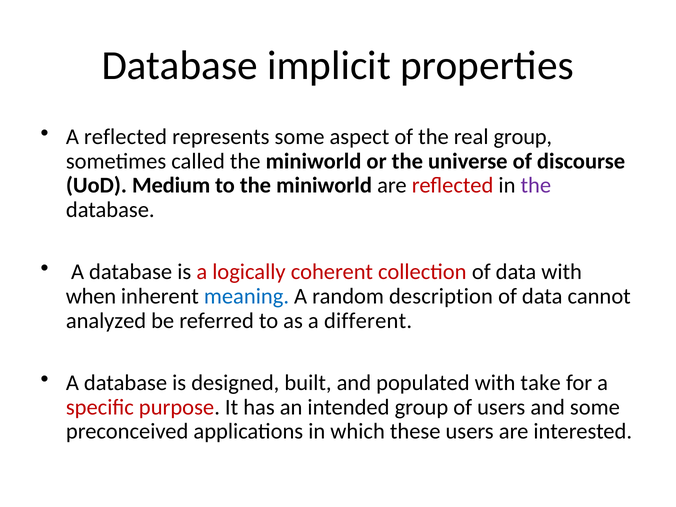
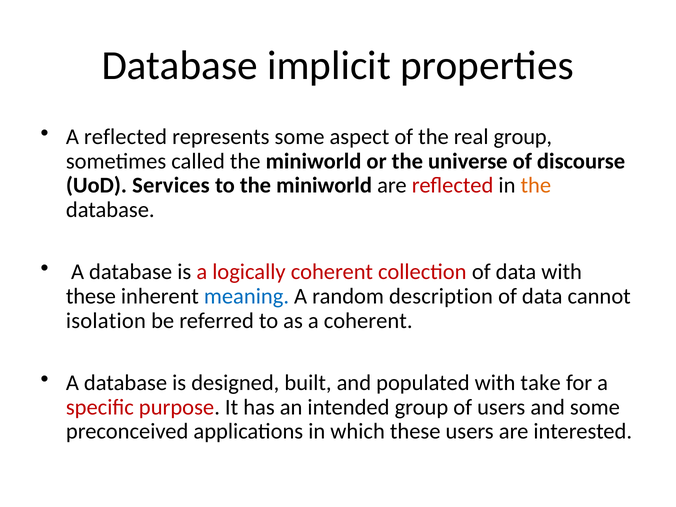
Medium: Medium -> Services
the at (536, 185) colour: purple -> orange
when at (91, 296): when -> these
analyzed: analyzed -> isolation
a different: different -> coherent
